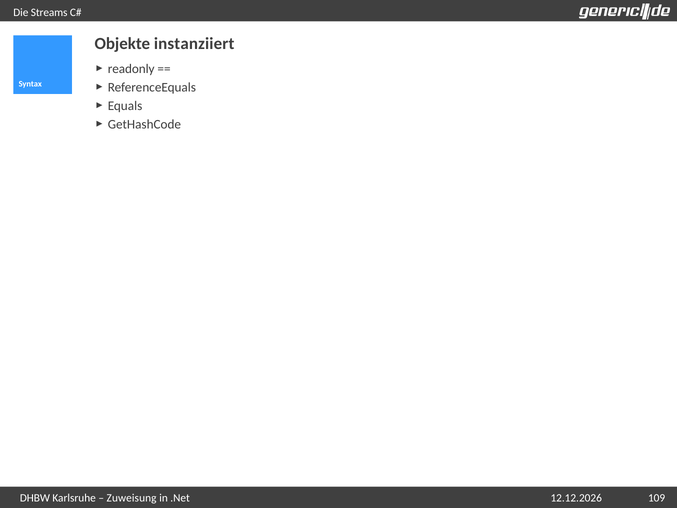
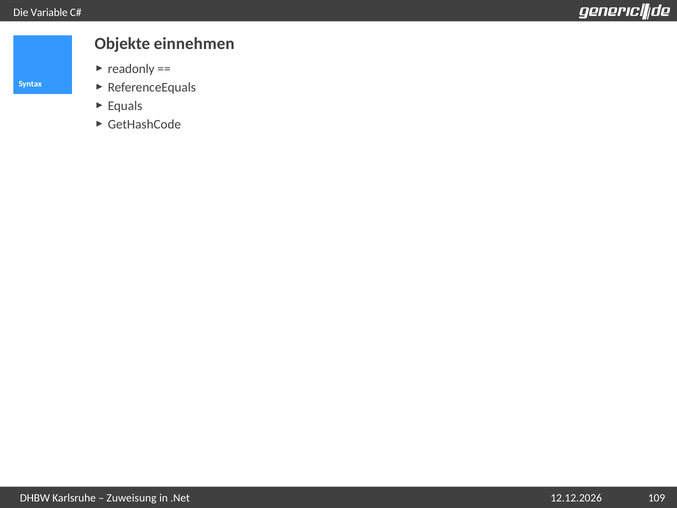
Streams: Streams -> Variable
instanziiert: instanziiert -> einnehmen
